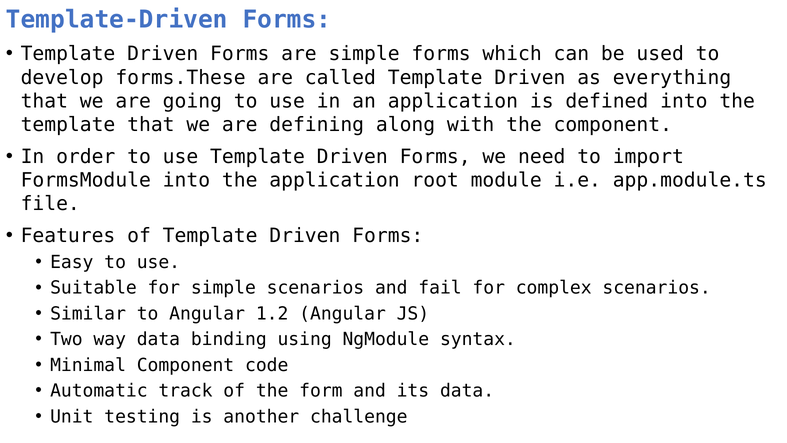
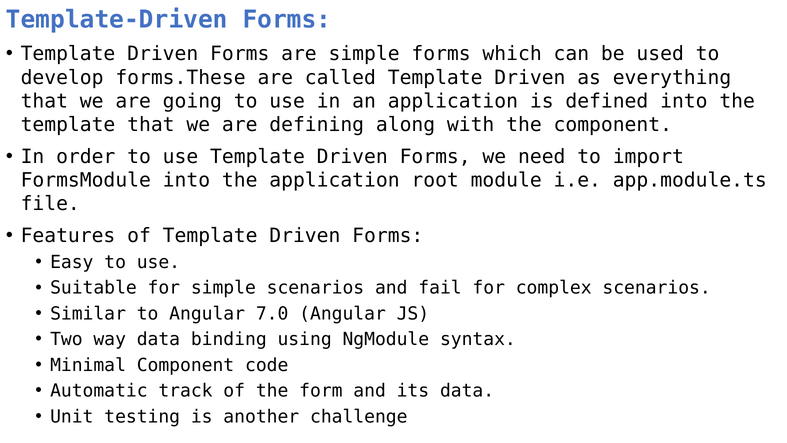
1.2: 1.2 -> 7.0
